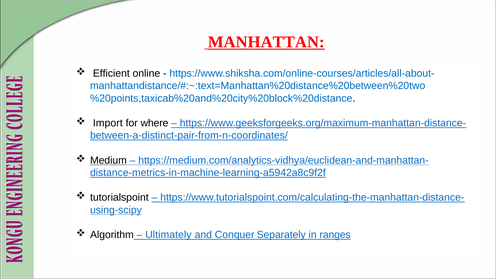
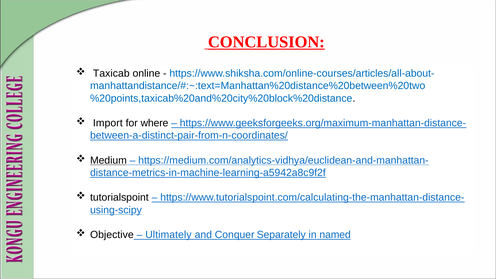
MANHATTAN: MANHATTAN -> CONCLUSION
Efficient: Efficient -> Taxicab
Algorithm: Algorithm -> Objective
ranges: ranges -> named
